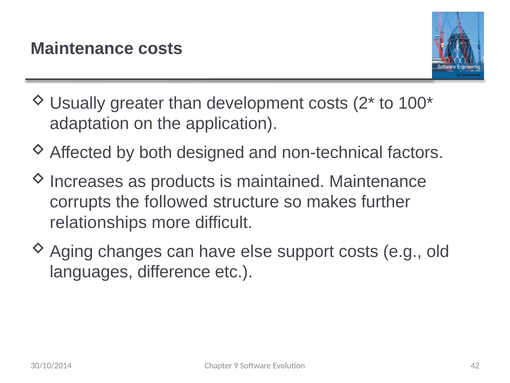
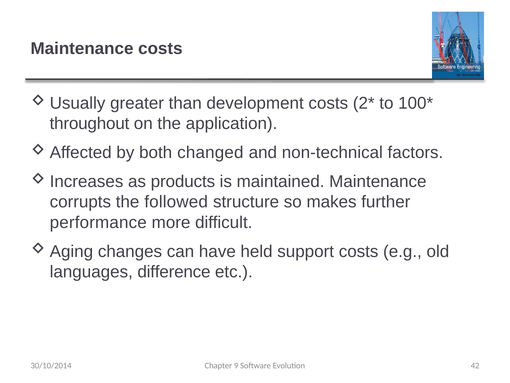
adaptation: adaptation -> throughout
designed: designed -> changed
relationships: relationships -> performance
else: else -> held
